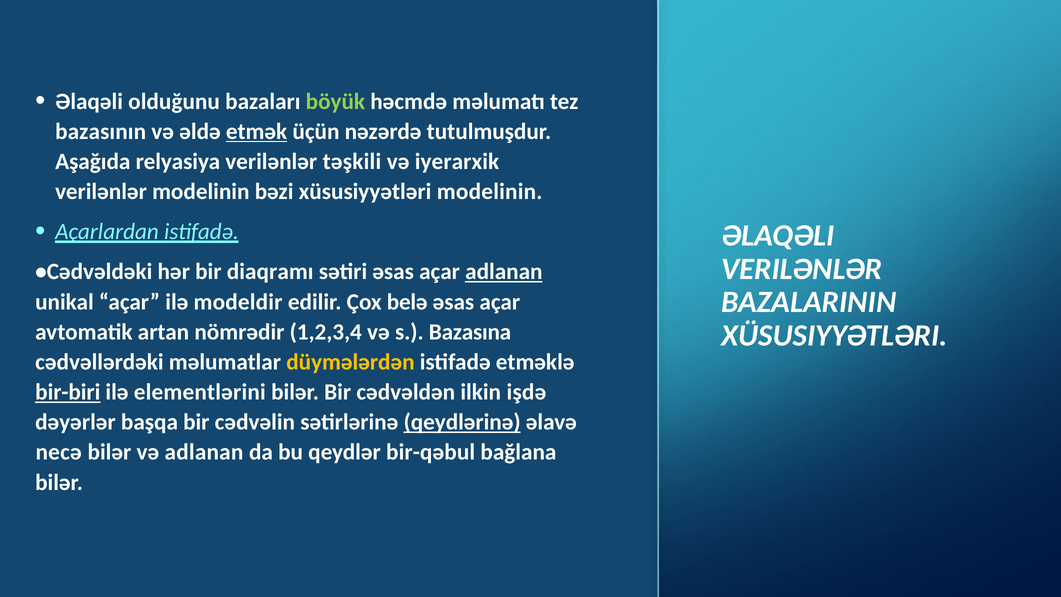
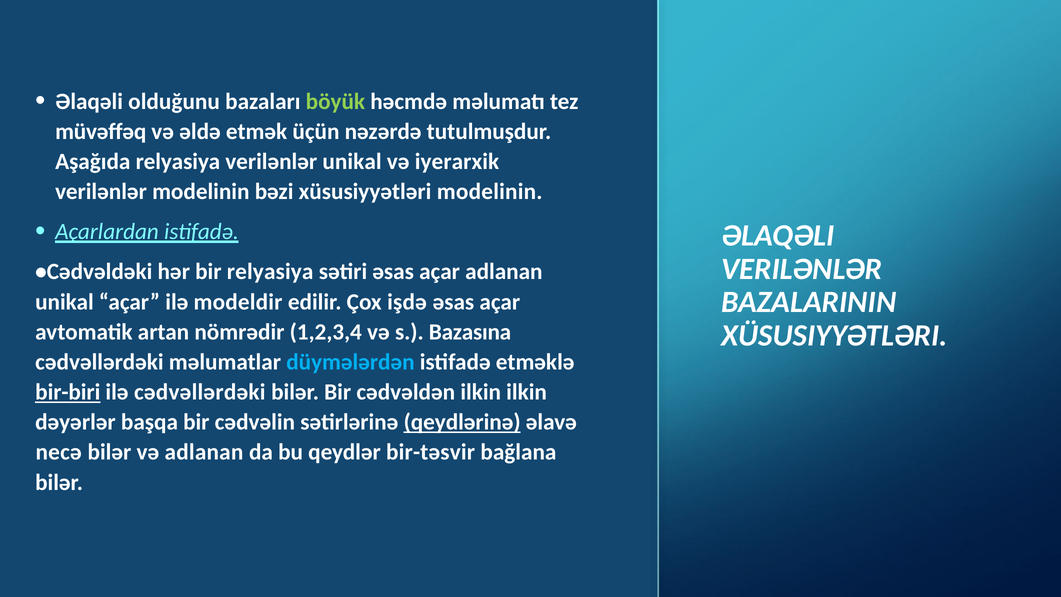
bazasının: bazasının -> müvəffəq
etmək underline: present -> none
verilənlər təşkili: təşkili -> unikal
bir diaqramı: diaqramı -> relyasiya
adlanan at (504, 272) underline: present -> none
belə: belə -> işdə
düymələrdən colour: yellow -> light blue
ilə elementlərini: elementlərini -> cədvəllərdəki
ilkin işdə: işdə -> ilkin
bir-qəbul: bir-qəbul -> bir-təsvir
